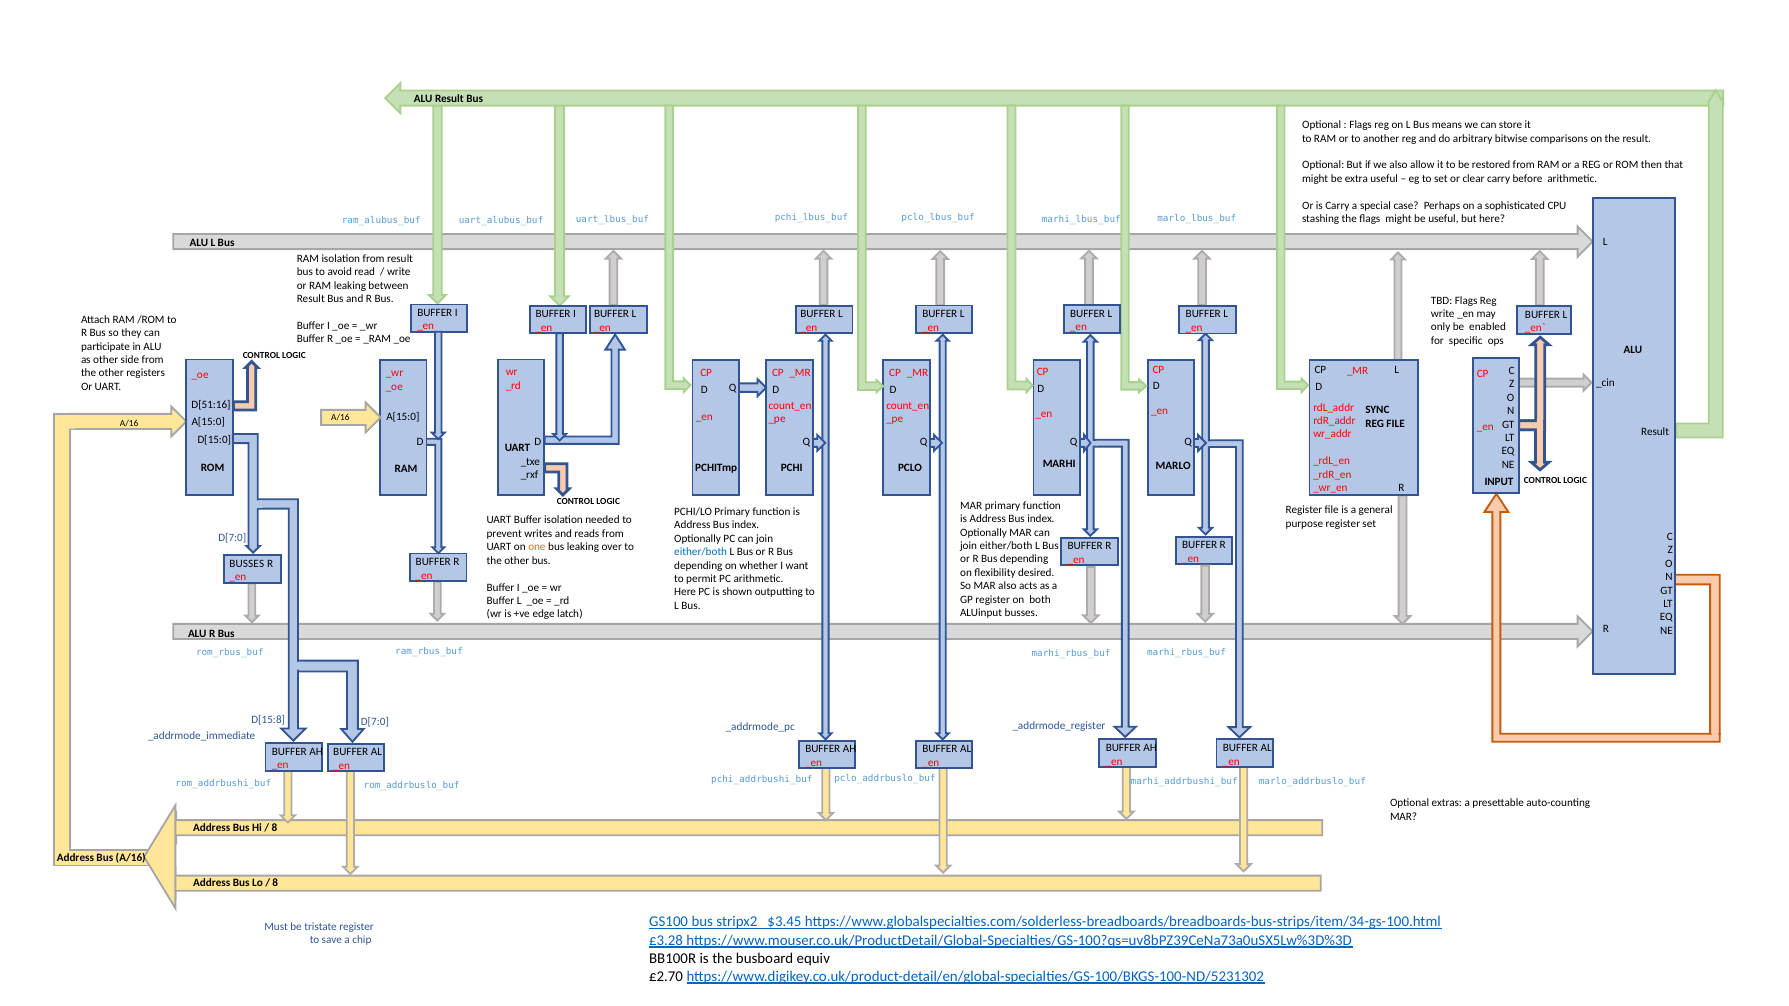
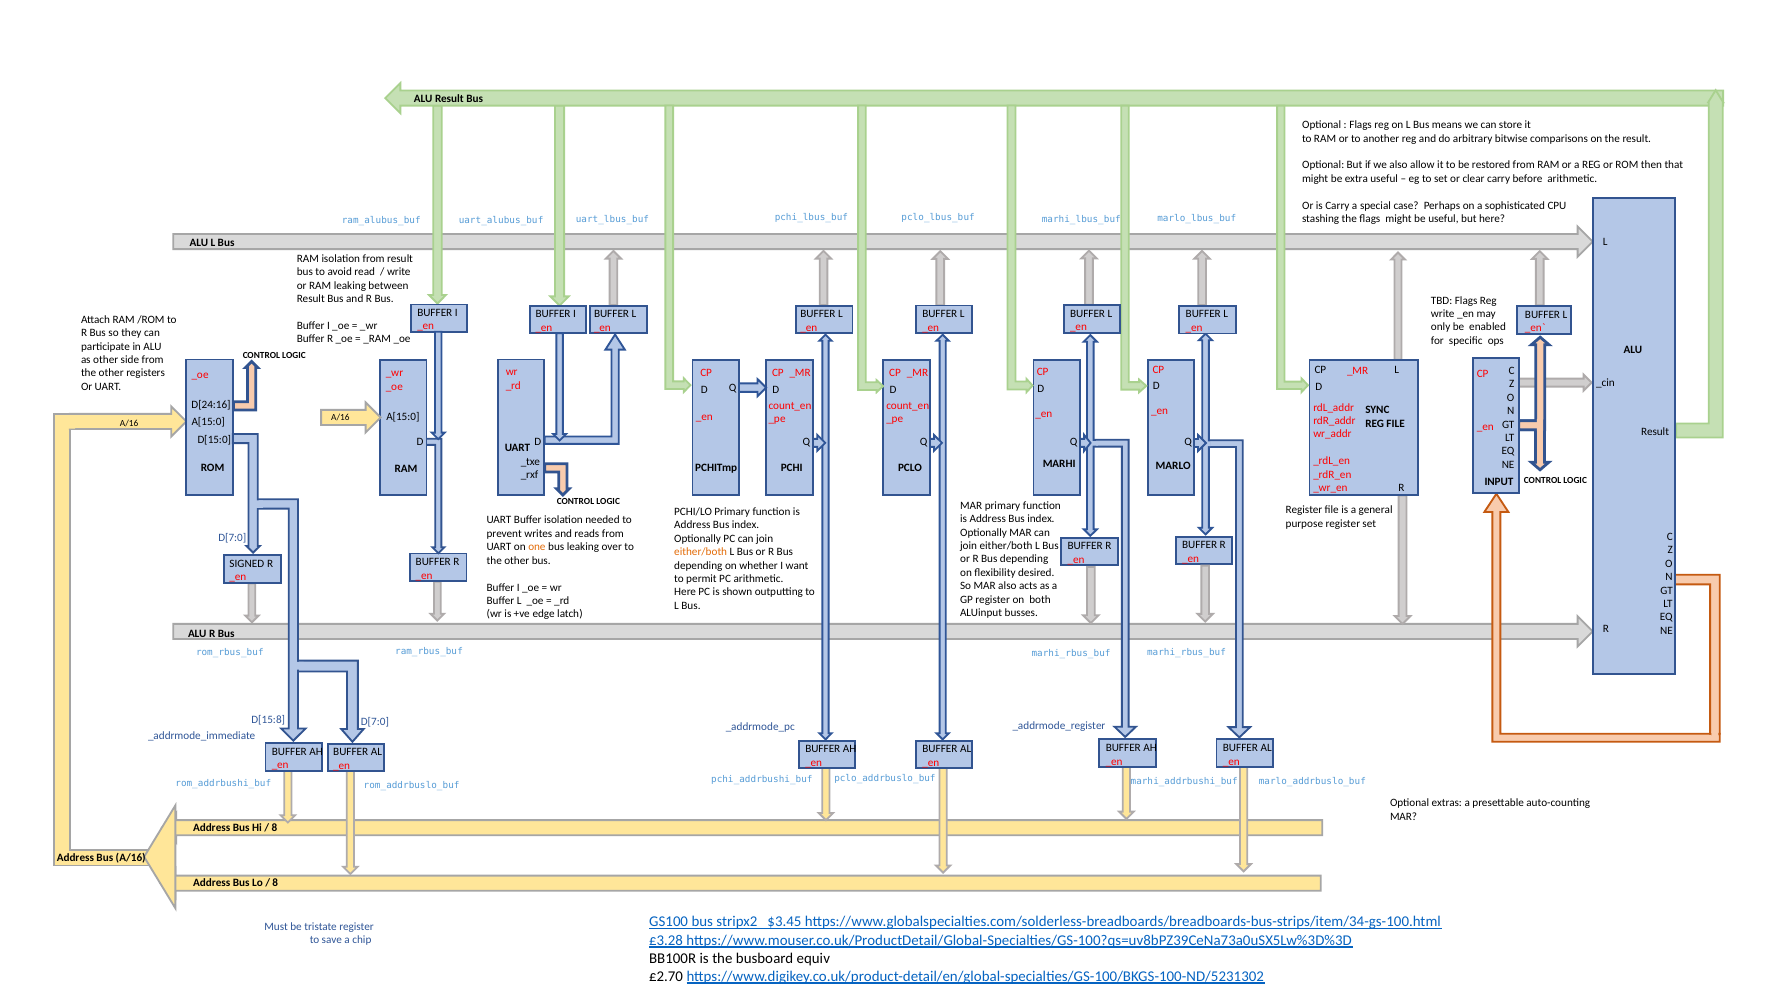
D[51:16: D[51:16 -> D[24:16
either/both at (701, 552) colour: blue -> orange
BUSSES at (247, 564): BUSSES -> SIGNED
